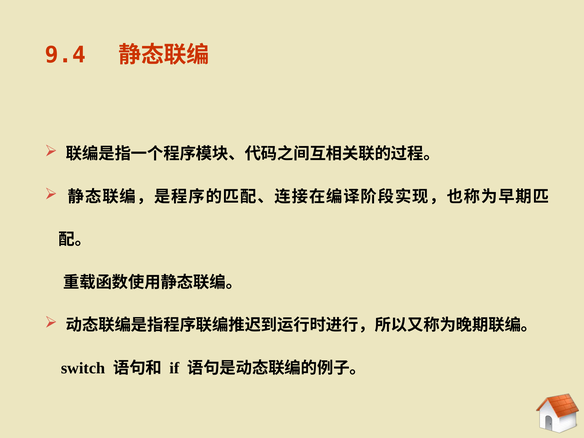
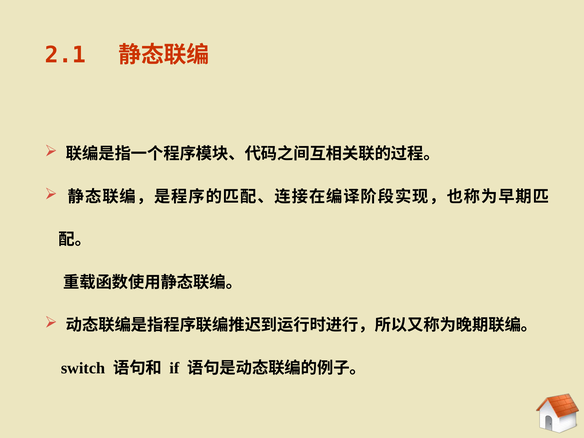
9.4: 9.4 -> 2.1
